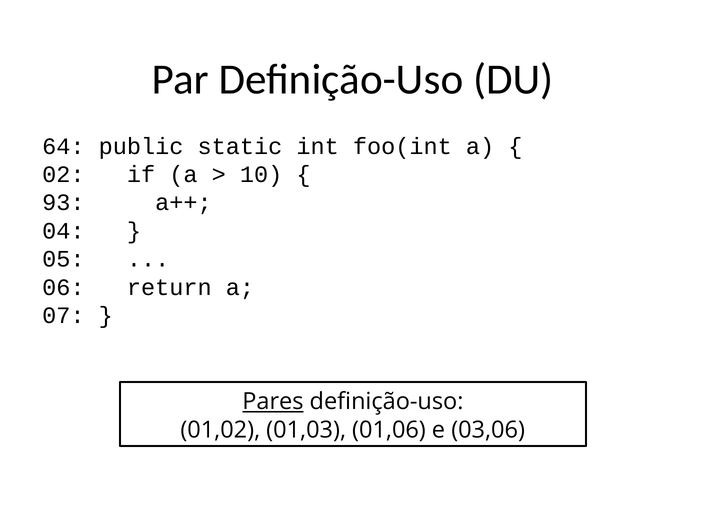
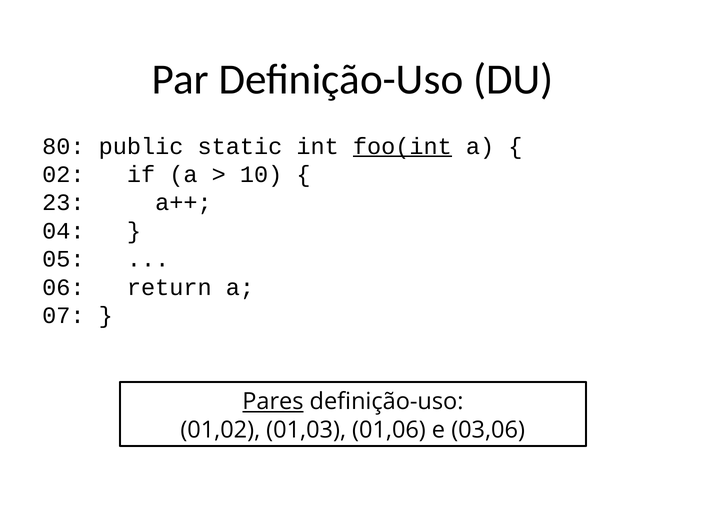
64: 64 -> 80
foo(int underline: none -> present
93: 93 -> 23
